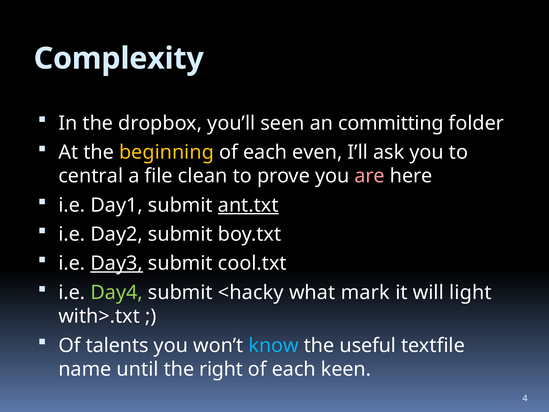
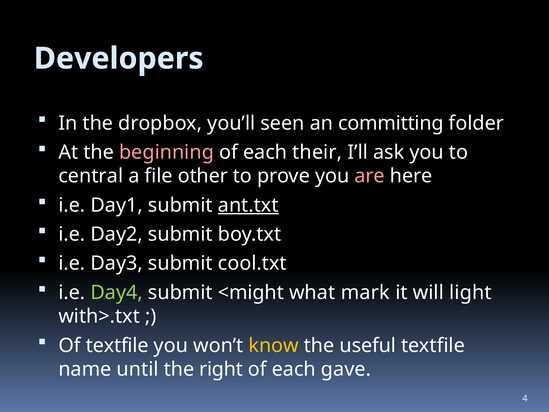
Complexity: Complexity -> Developers
beginning colour: yellow -> pink
even: even -> their
clean: clean -> other
Day3 underline: present -> none
<hacky: <hacky -> <might
Of talents: talents -> textfile
know colour: light blue -> yellow
keen: keen -> gave
